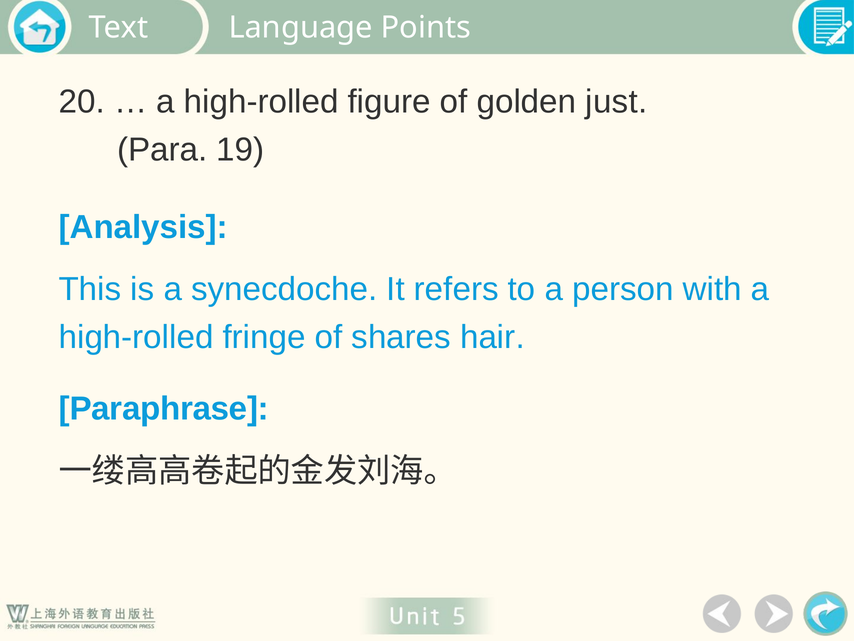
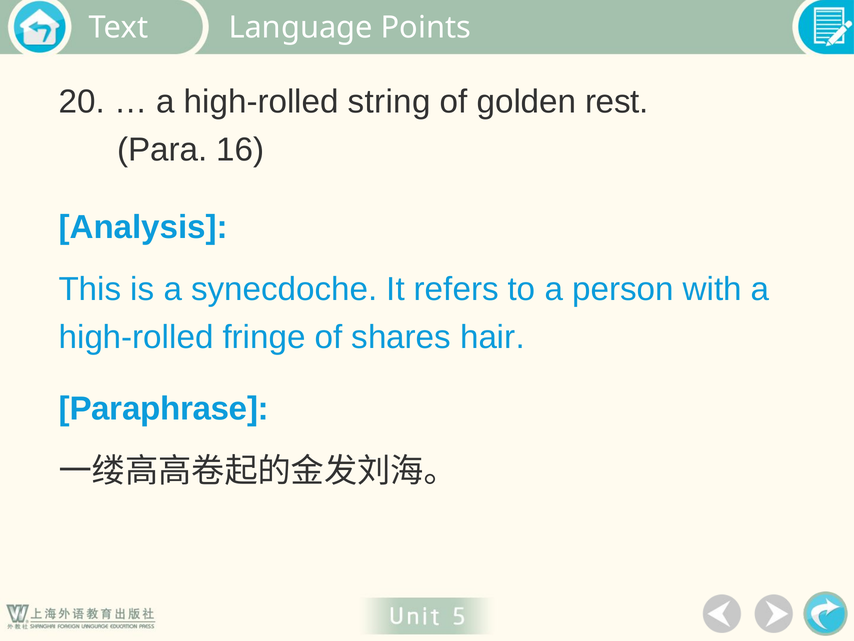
figure: figure -> string
just: just -> rest
19: 19 -> 16
